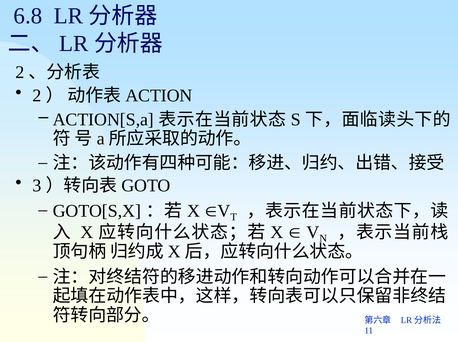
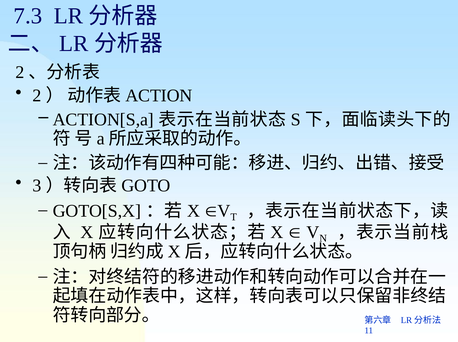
6.8: 6.8 -> 7.3
